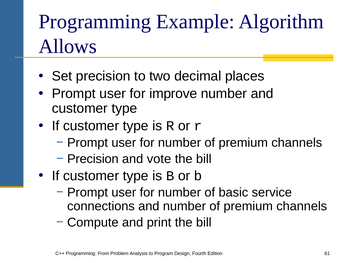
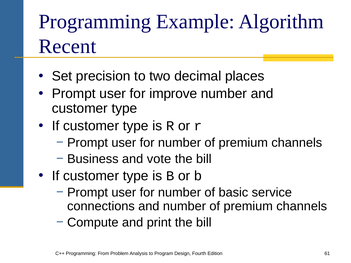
Allows: Allows -> Recent
Precision at (93, 159): Precision -> Business
